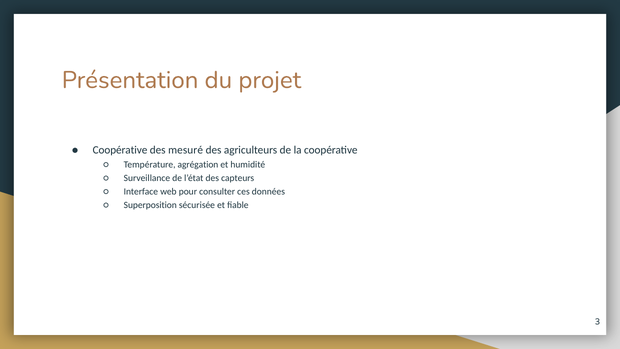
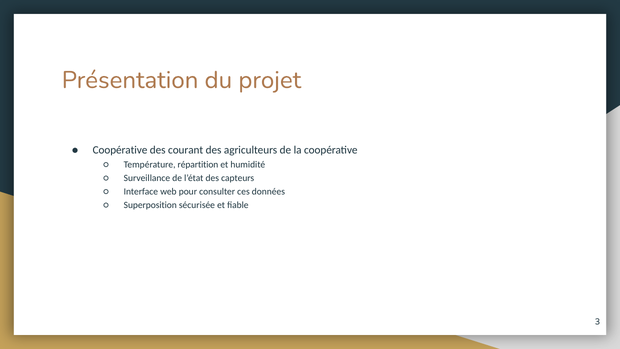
mesuré: mesuré -> courant
agrégation: agrégation -> répartition
